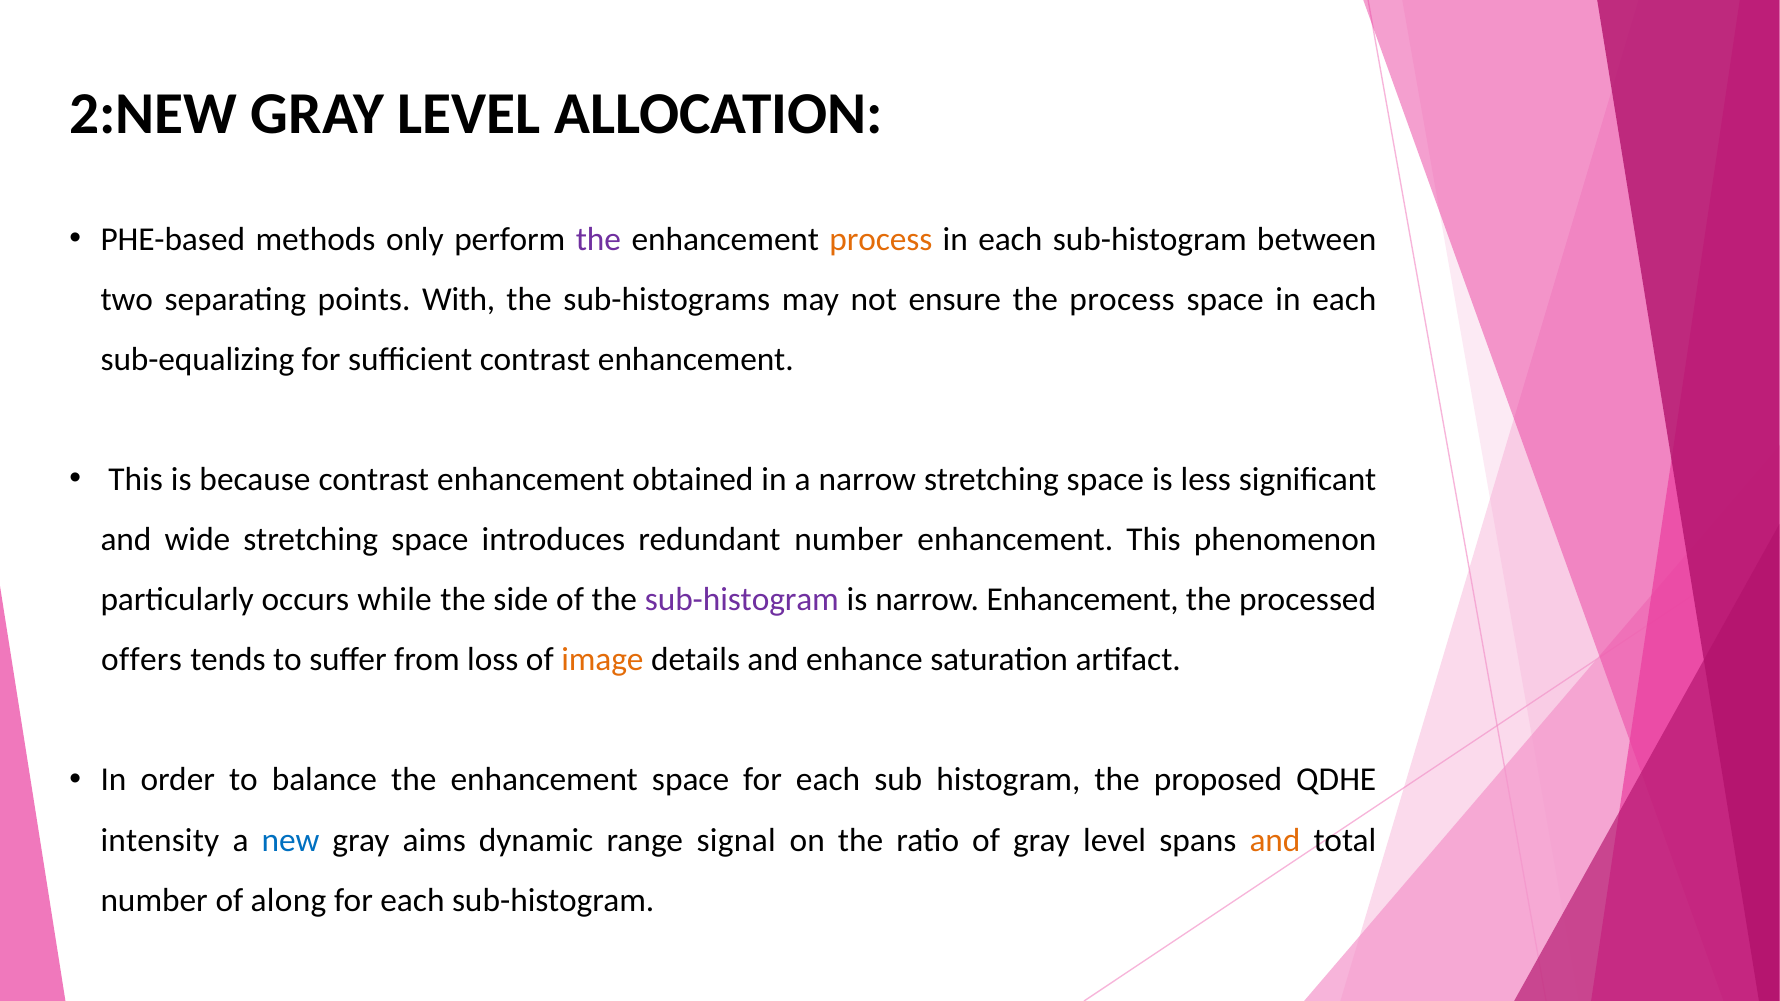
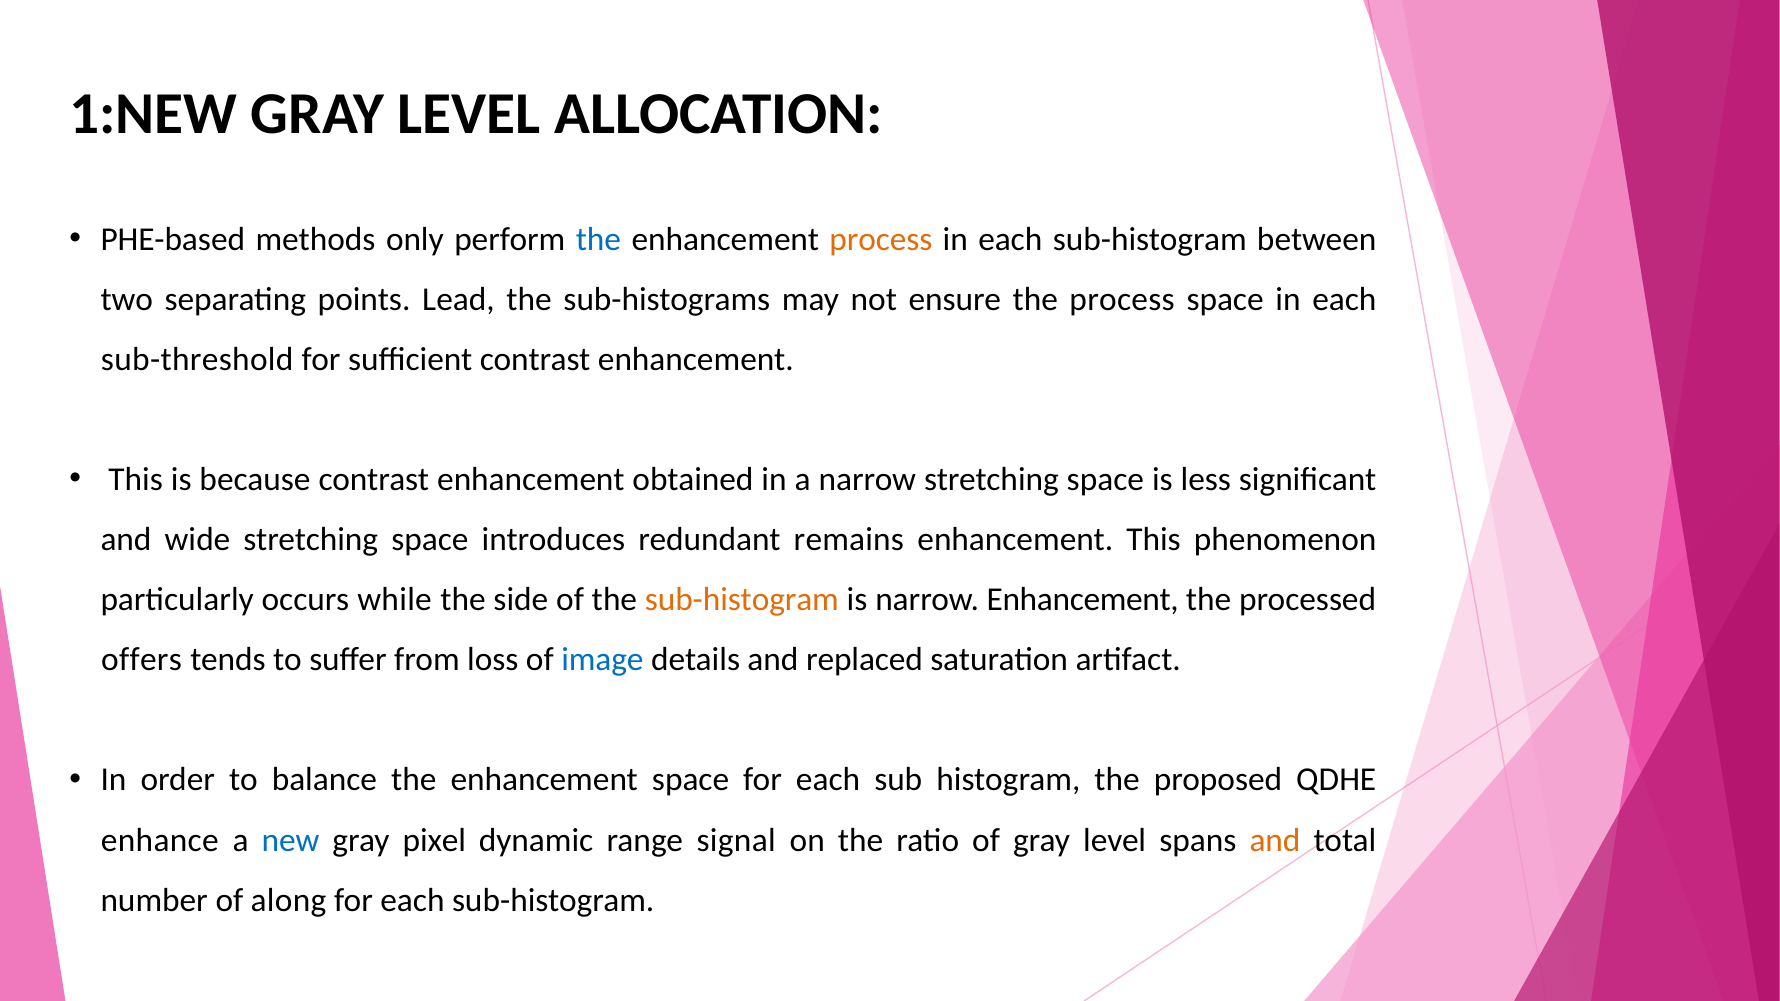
2:NEW: 2:NEW -> 1:NEW
the at (598, 239) colour: purple -> blue
With: With -> Lead
sub-equalizing: sub-equalizing -> sub-threshold
redundant number: number -> remains
sub-histogram at (742, 600) colour: purple -> orange
image colour: orange -> blue
enhance: enhance -> replaced
intensity: intensity -> enhance
aims: aims -> pixel
